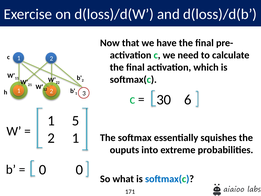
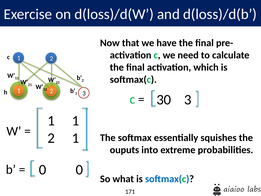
30 6: 6 -> 3
5 at (76, 121): 5 -> 1
